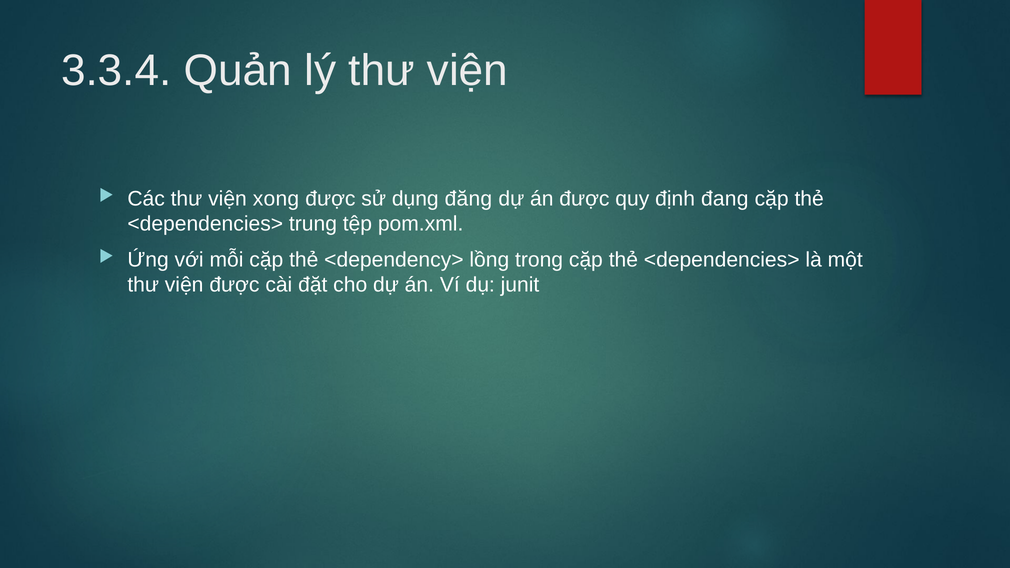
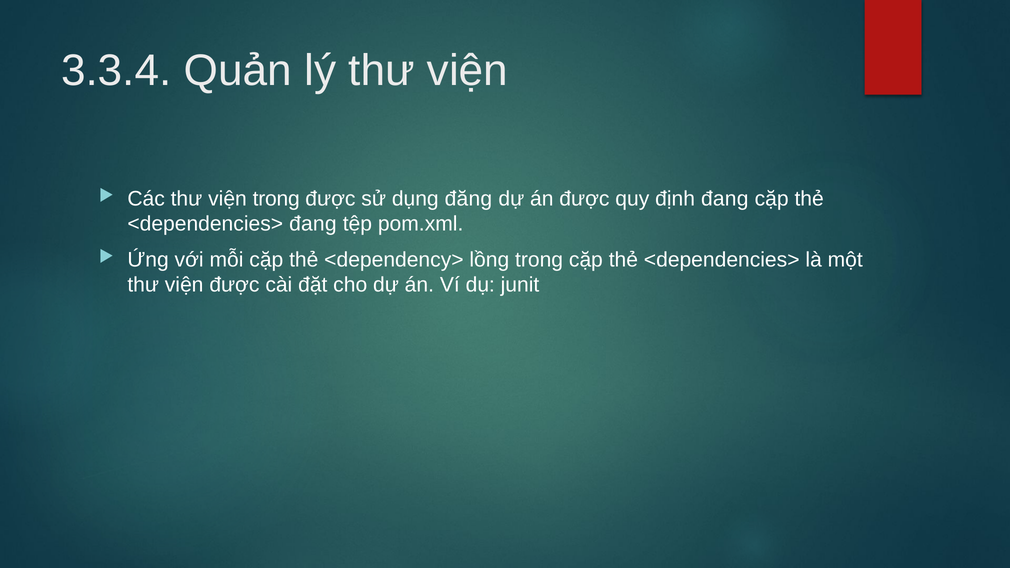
viện xong: xong -> trong
<dependencies> trung: trung -> đang
